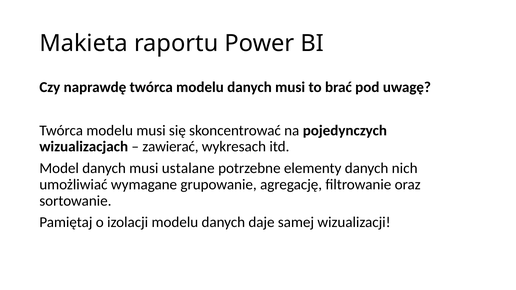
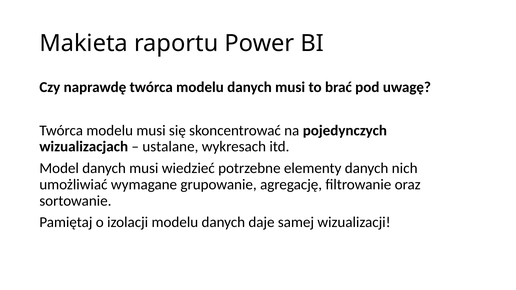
zawierać: zawierać -> ustalane
ustalane: ustalane -> wiedzieć
